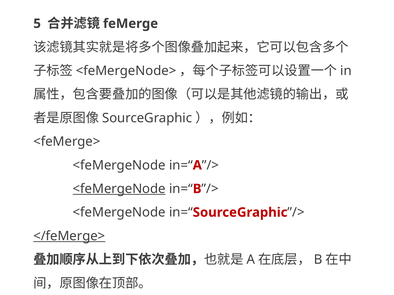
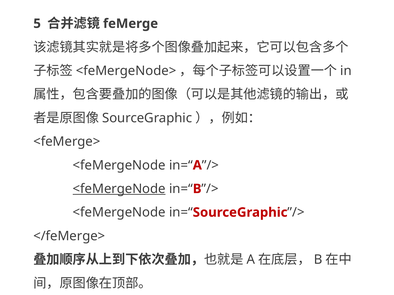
</feMerge> underline: present -> none
